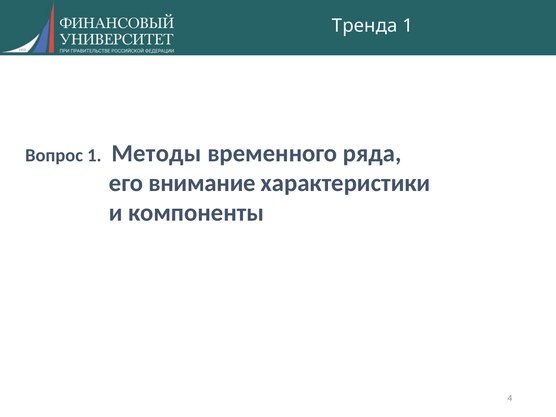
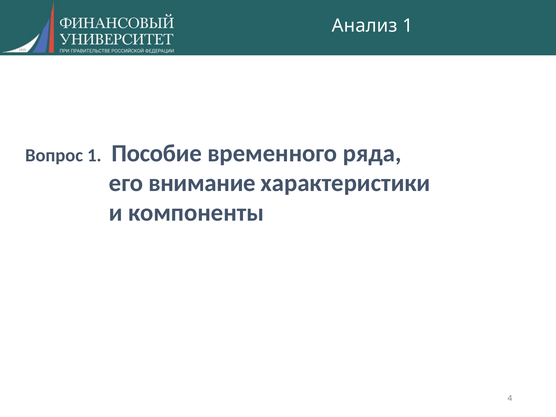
Тренда: Тренда -> Анализ
Методы: Методы -> Пособие
